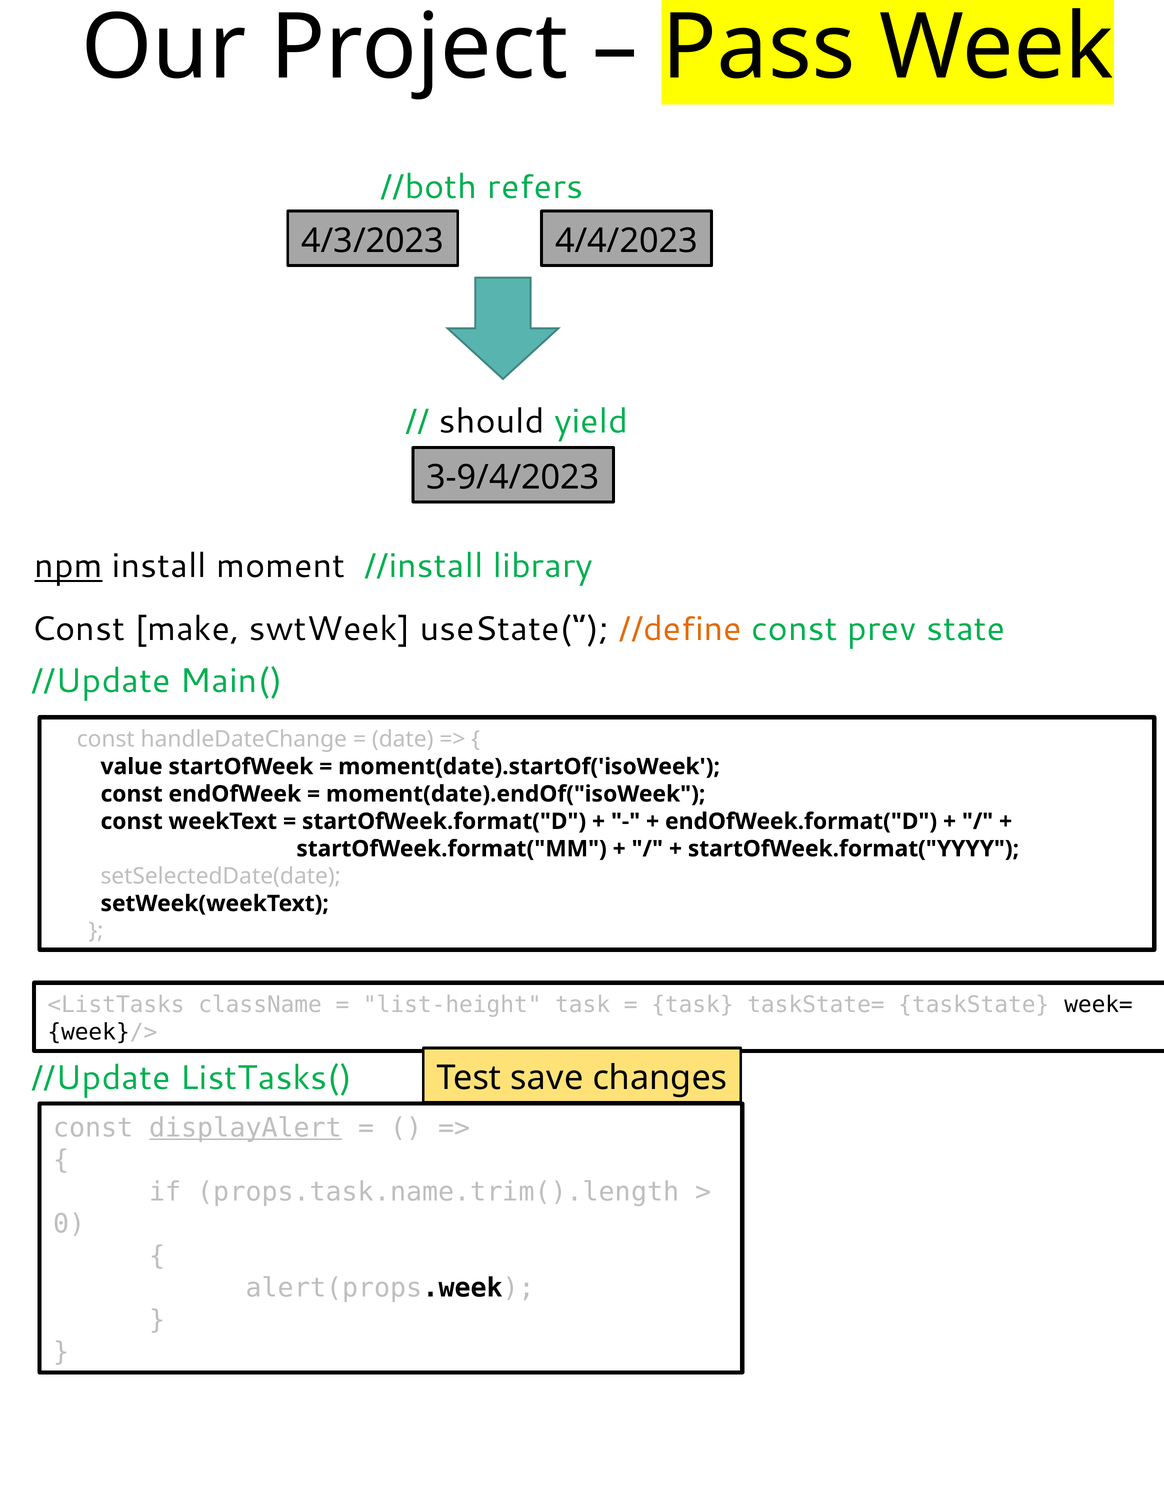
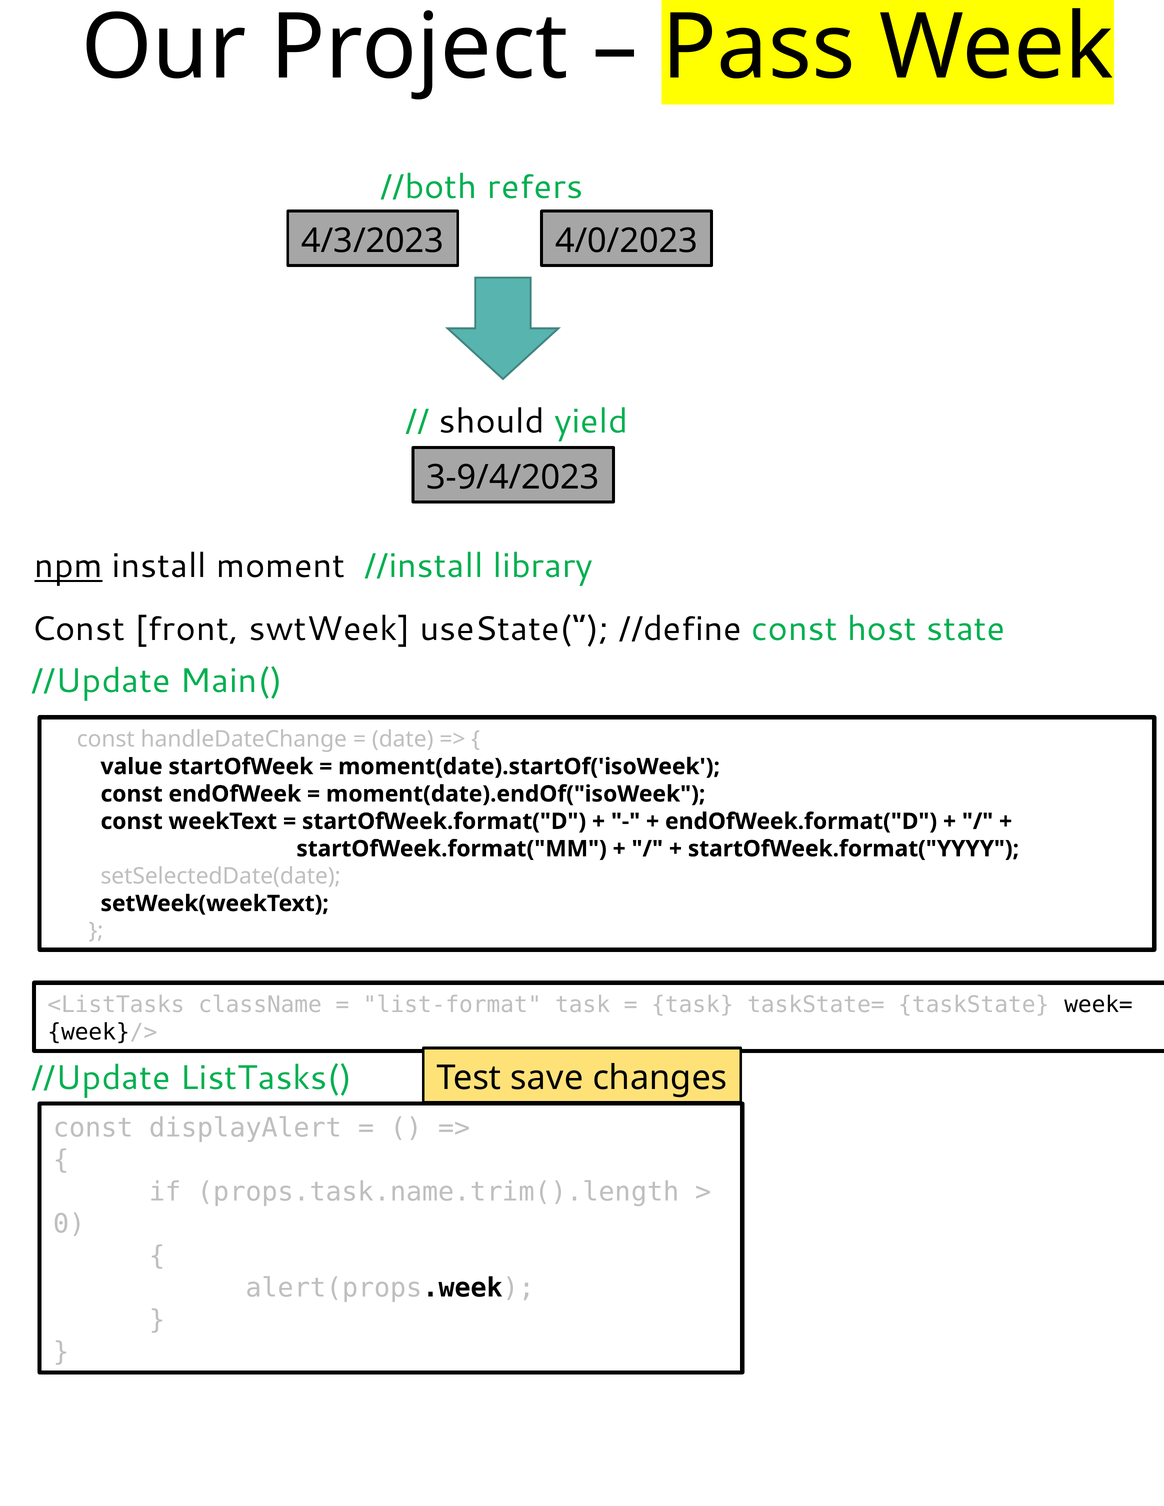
4/4/2023: 4/4/2023 -> 4/0/2023
make: make -> front
//define colour: orange -> black
prev: prev -> host
list-height: list-height -> list-format
displayAlert underline: present -> none
